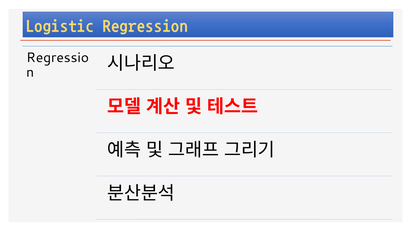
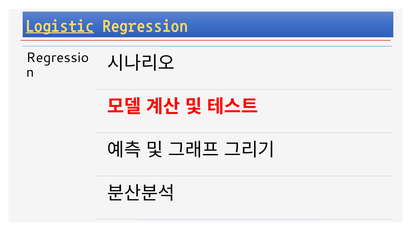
Logistic underline: none -> present
